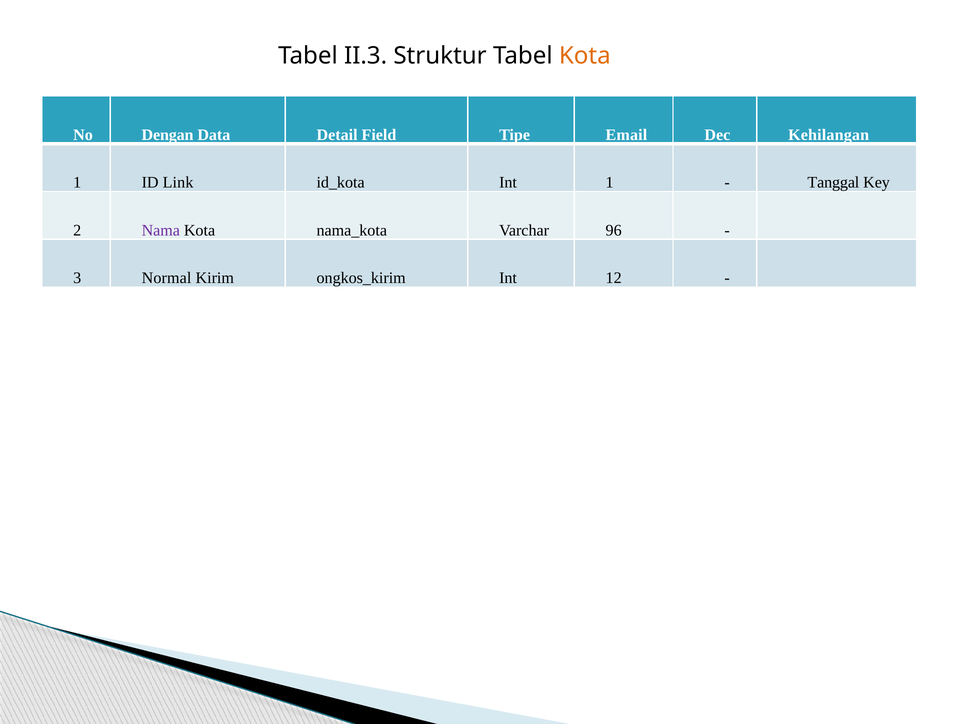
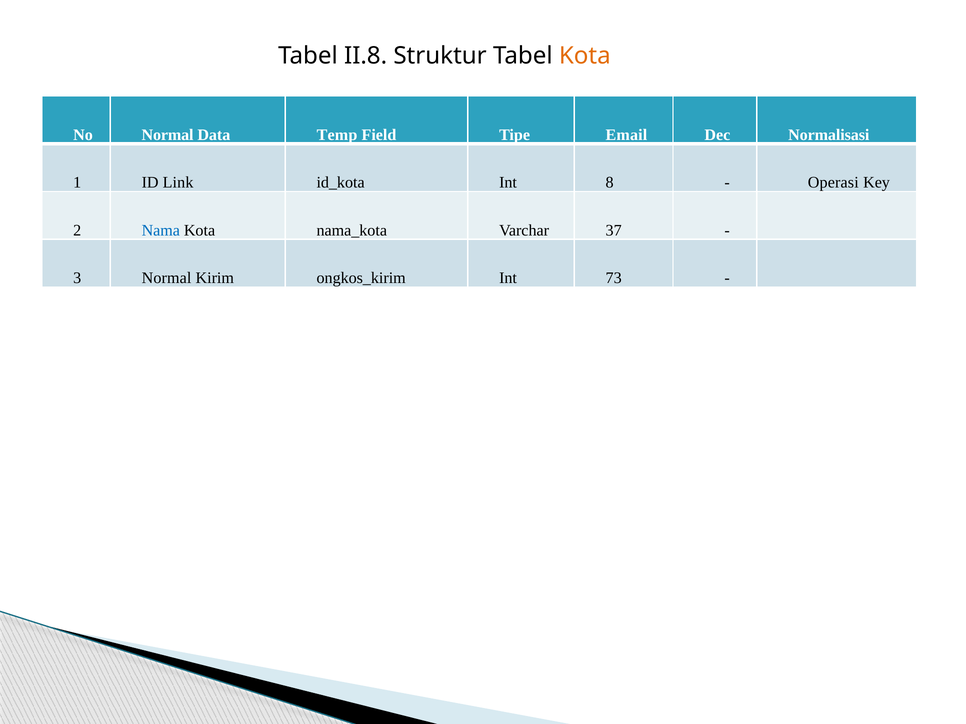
II.3: II.3 -> II.8
No Dengan: Dengan -> Normal
Detail: Detail -> Temp
Kehilangan: Kehilangan -> Normalisasi
Int 1: 1 -> 8
Tanggal: Tanggal -> Operasi
Nama colour: purple -> blue
96: 96 -> 37
12: 12 -> 73
